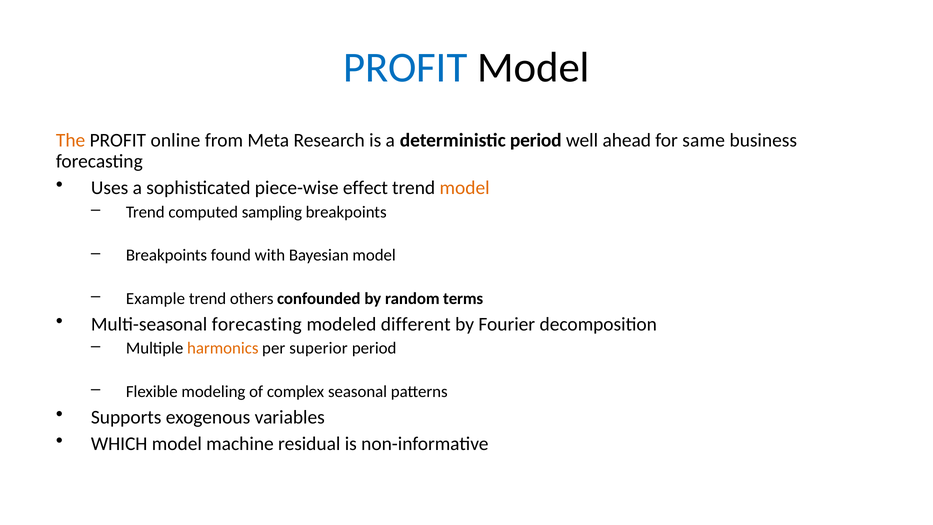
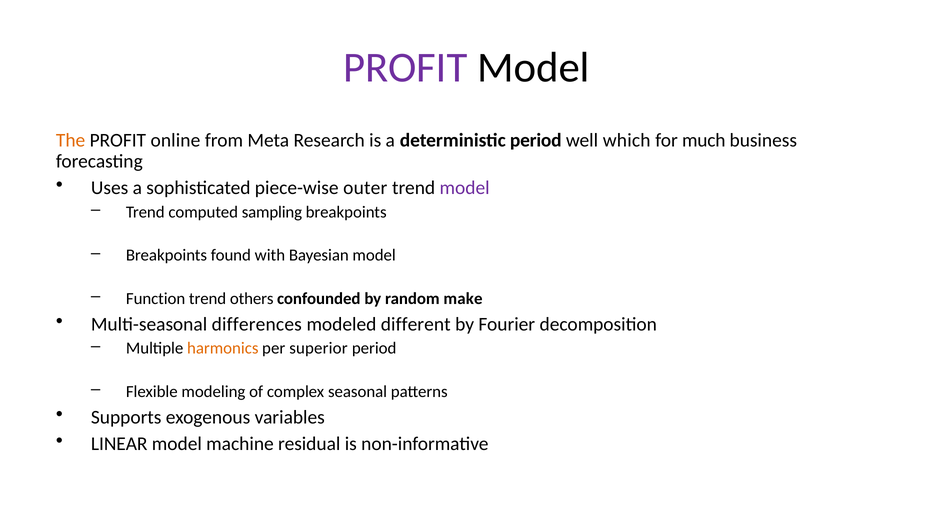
PROFIT at (405, 68) colour: blue -> purple
ahead: ahead -> which
same: same -> much
effect: effect -> outer
model at (465, 188) colour: orange -> purple
Example: Example -> Function
terms: terms -> make
Multi-seasonal forecasting: forecasting -> differences
WHICH: WHICH -> LINEAR
